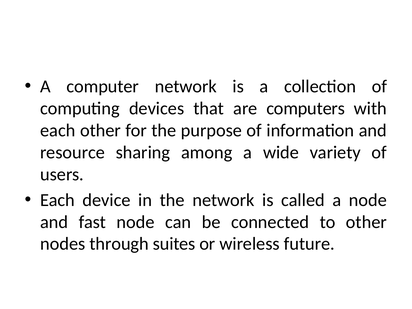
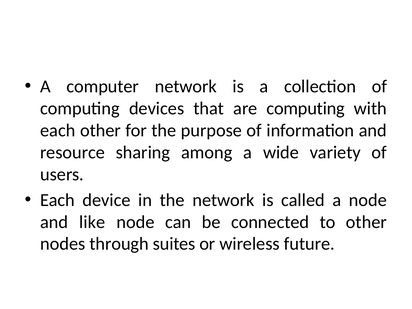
are computers: computers -> computing
fast: fast -> like
